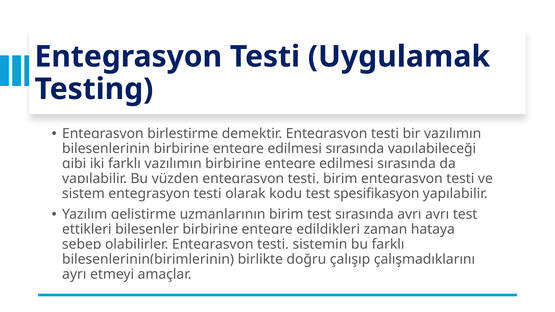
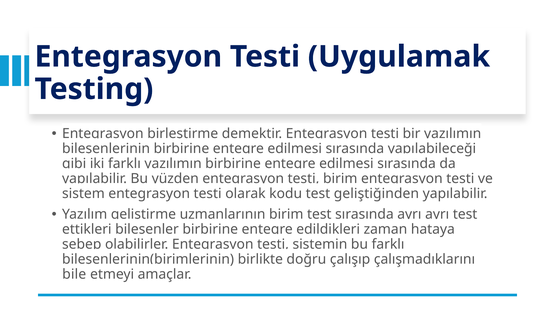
spesifikasyon: spesifikasyon -> geliştiğinden
ayrı at (74, 274): ayrı -> bile
